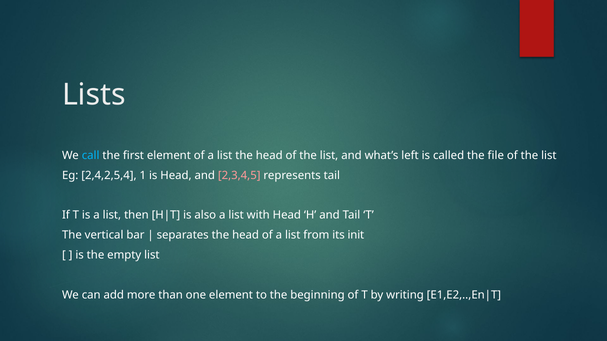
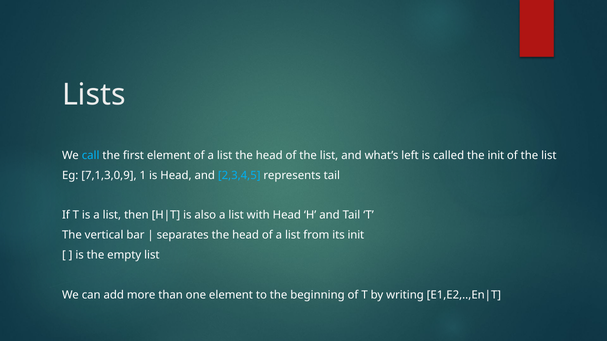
the file: file -> init
2,4,2,5,4: 2,4,2,5,4 -> 7,1,3,0,9
2,3,4,5 colour: pink -> light blue
